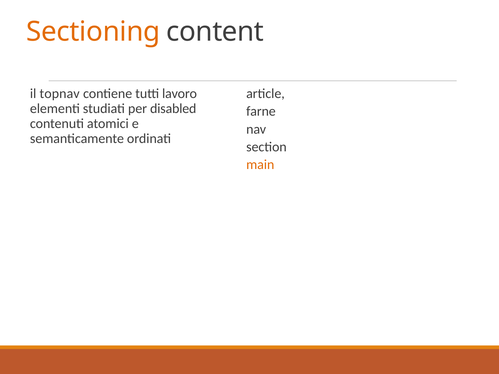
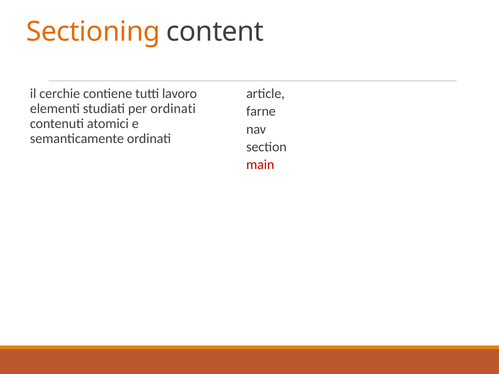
topnav: topnav -> cerchie
per disabled: disabled -> ordinati
main colour: orange -> red
